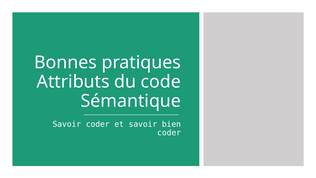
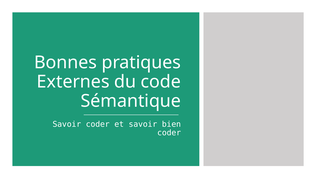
Attributs: Attributs -> Externes
